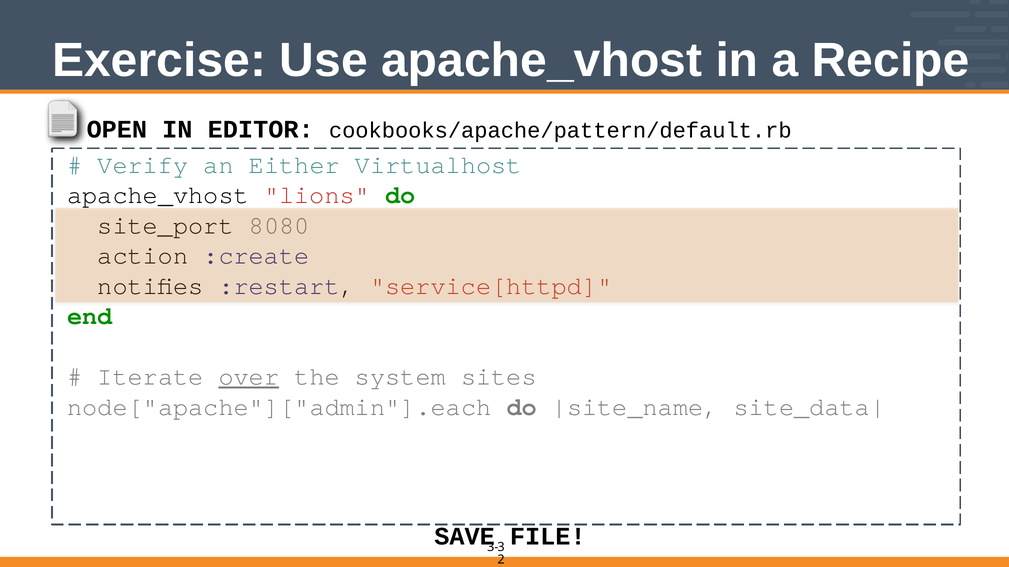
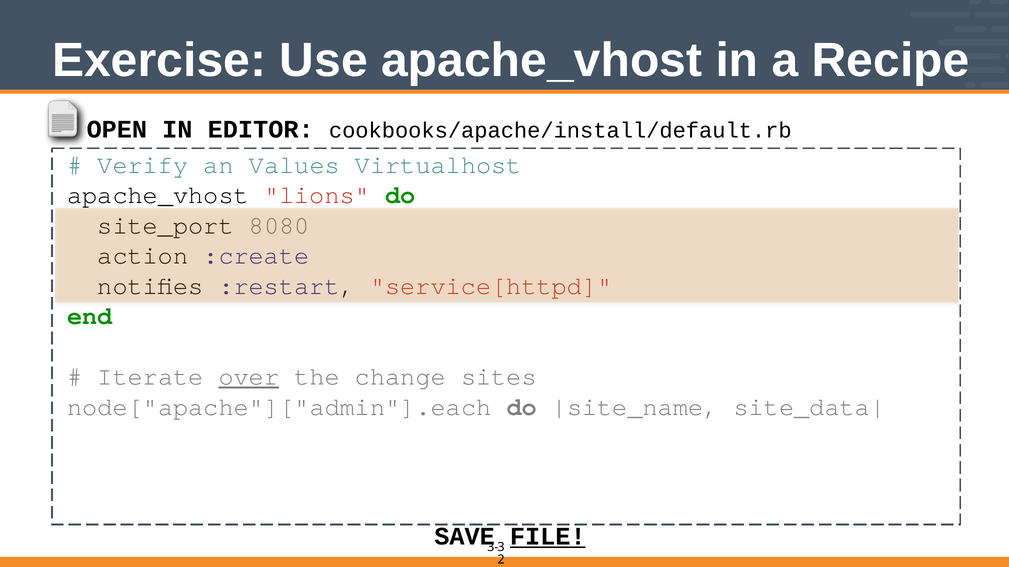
cookbooks/apache/pattern/default.rb: cookbooks/apache/pattern/default.rb -> cookbooks/apache/install/default.rb
Either: Either -> Values
system: system -> change
FILE underline: none -> present
